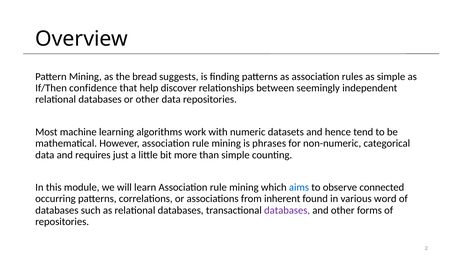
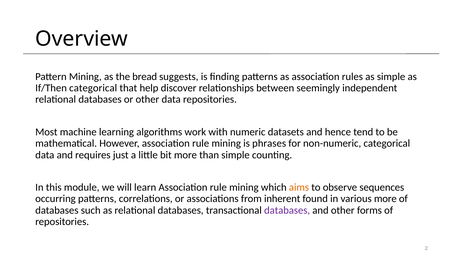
If/Then confidence: confidence -> categorical
aims colour: blue -> orange
connected: connected -> sequences
various word: word -> more
